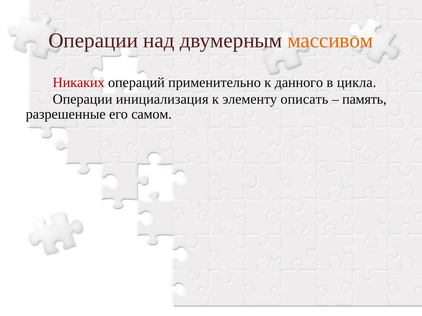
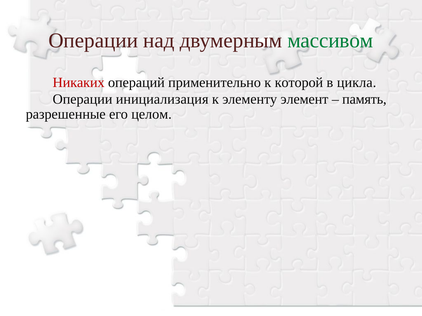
массивом colour: orange -> green
данного: данного -> которой
описать: описать -> элемент
самом: самом -> целом
